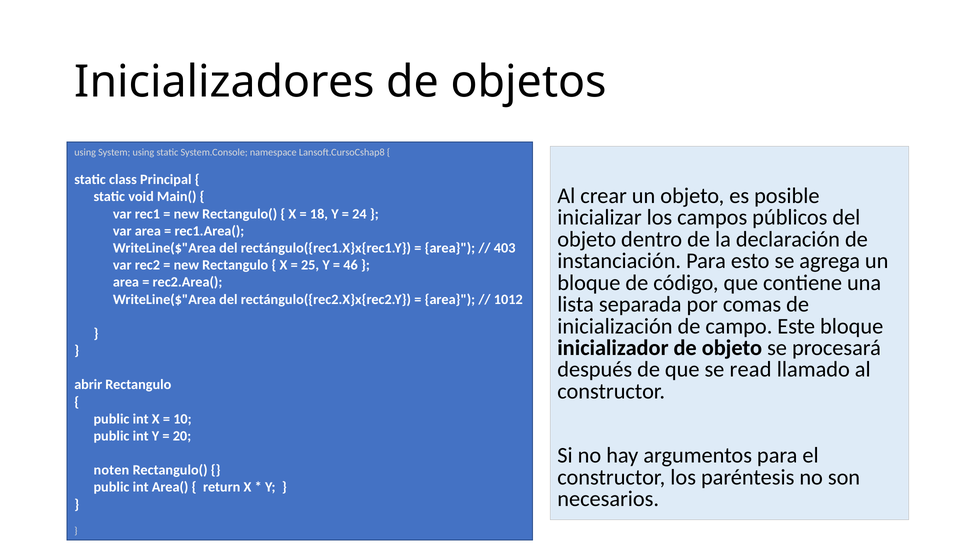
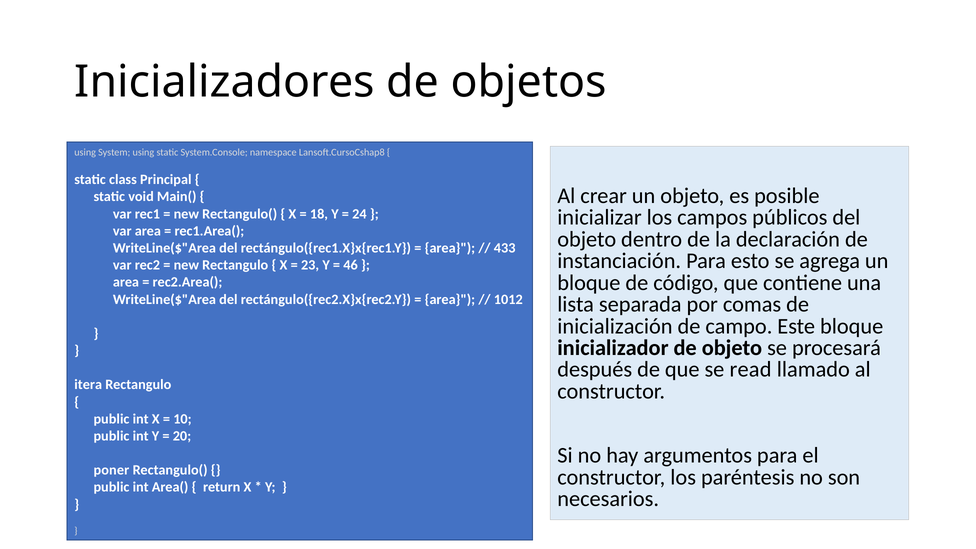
403: 403 -> 433
25: 25 -> 23
abrir: abrir -> itera
noten: noten -> poner
